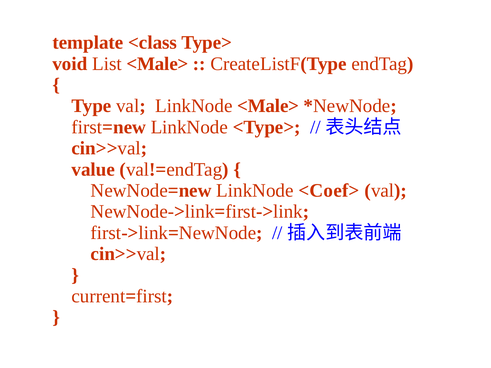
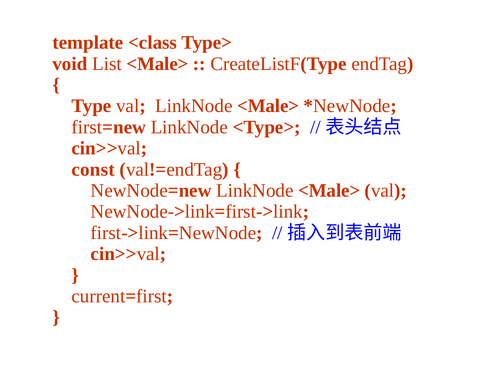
value: value -> const
NewNode=new LinkNode <Coef>: <Coef> -> <Male>
